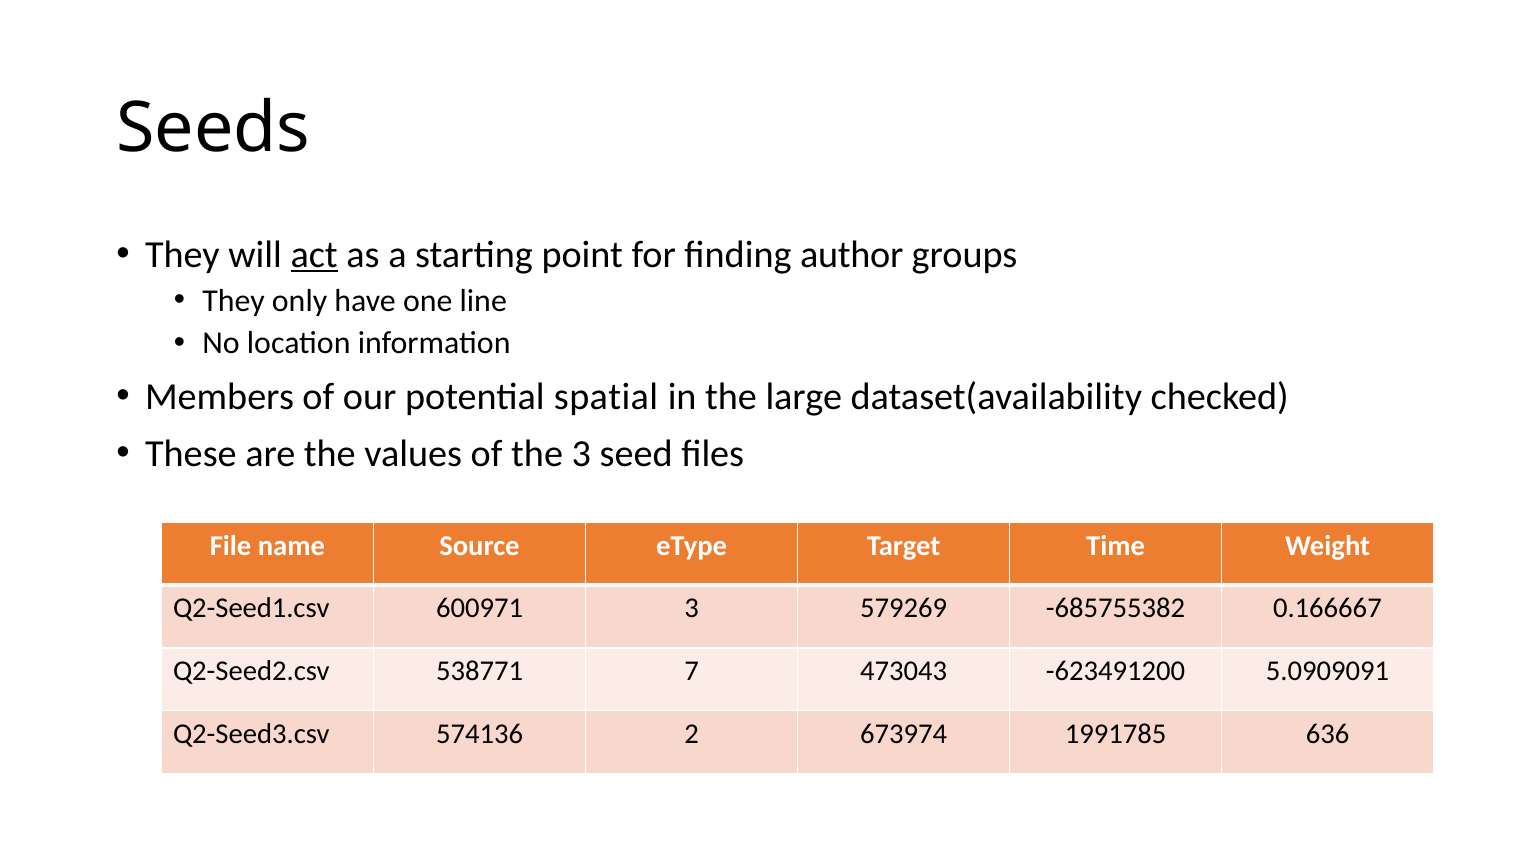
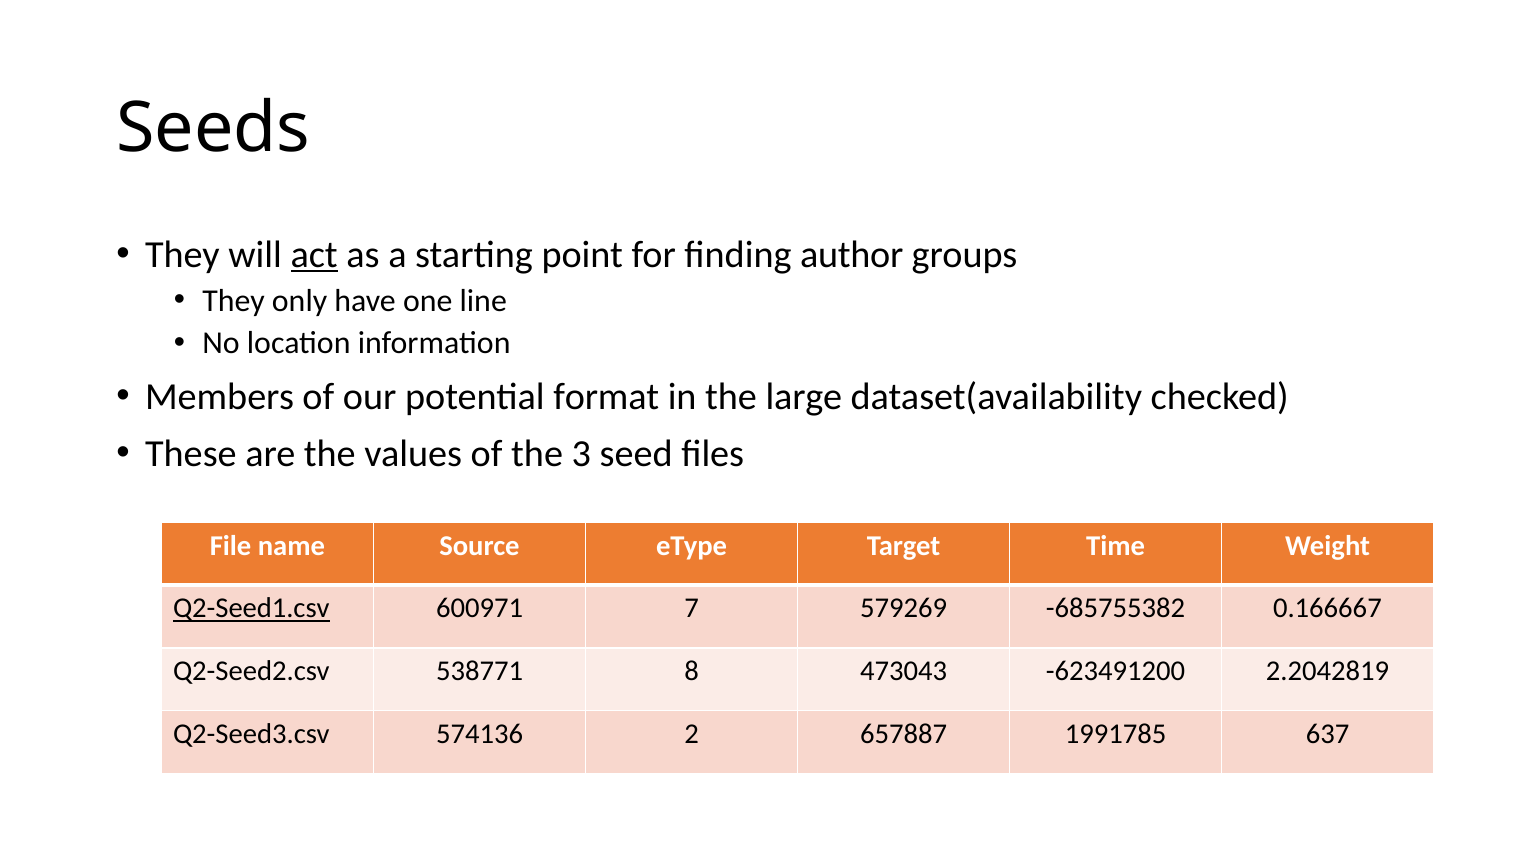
spatial: spatial -> format
Q2-Seed1.csv underline: none -> present
600971 3: 3 -> 7
7: 7 -> 8
5.0909091: 5.0909091 -> 2.2042819
673974: 673974 -> 657887
636: 636 -> 637
